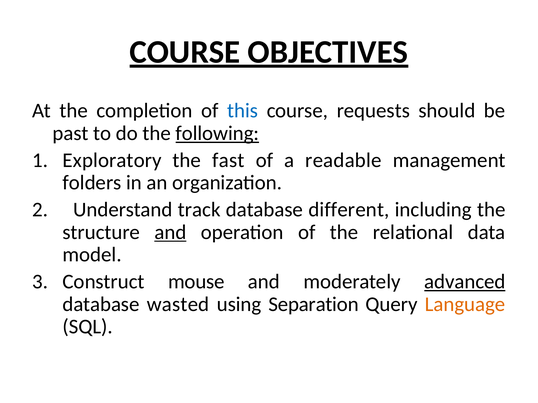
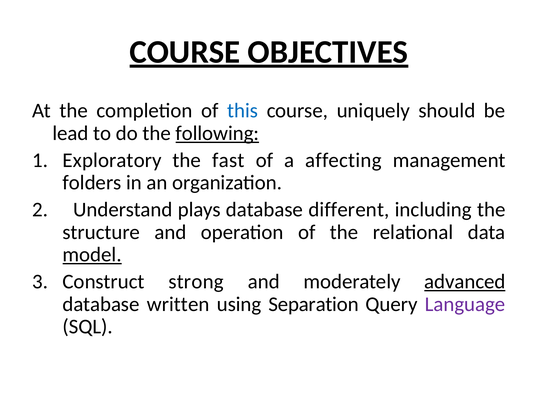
requests: requests -> uniquely
past: past -> lead
readable: readable -> affecting
track: track -> plays
and at (170, 232) underline: present -> none
model underline: none -> present
mouse: mouse -> strong
wasted: wasted -> written
Language colour: orange -> purple
